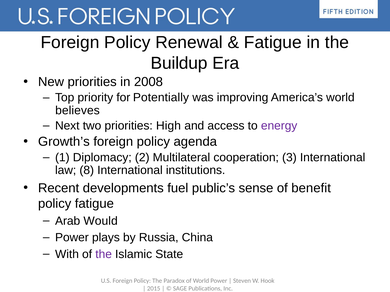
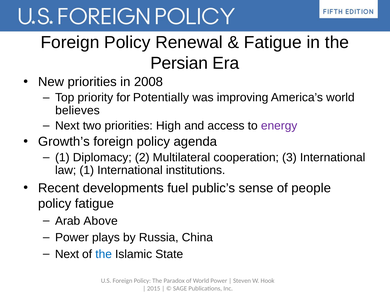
Buildup: Buildup -> Persian
law 8: 8 -> 1
benefit: benefit -> people
Would: Would -> Above
With at (67, 255): With -> Next
the at (104, 255) colour: purple -> blue
